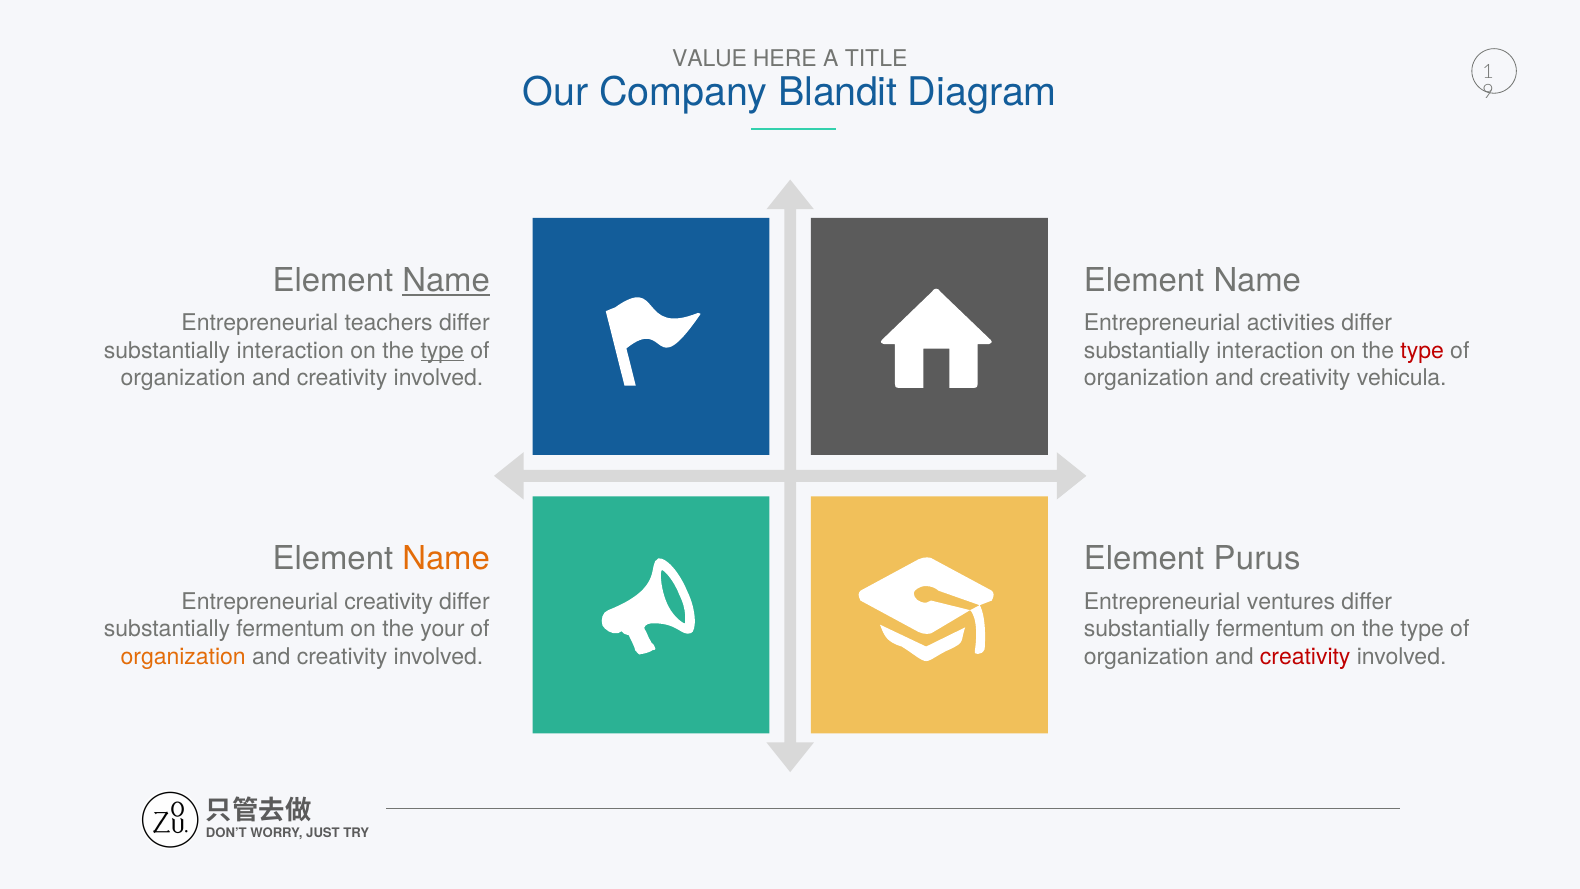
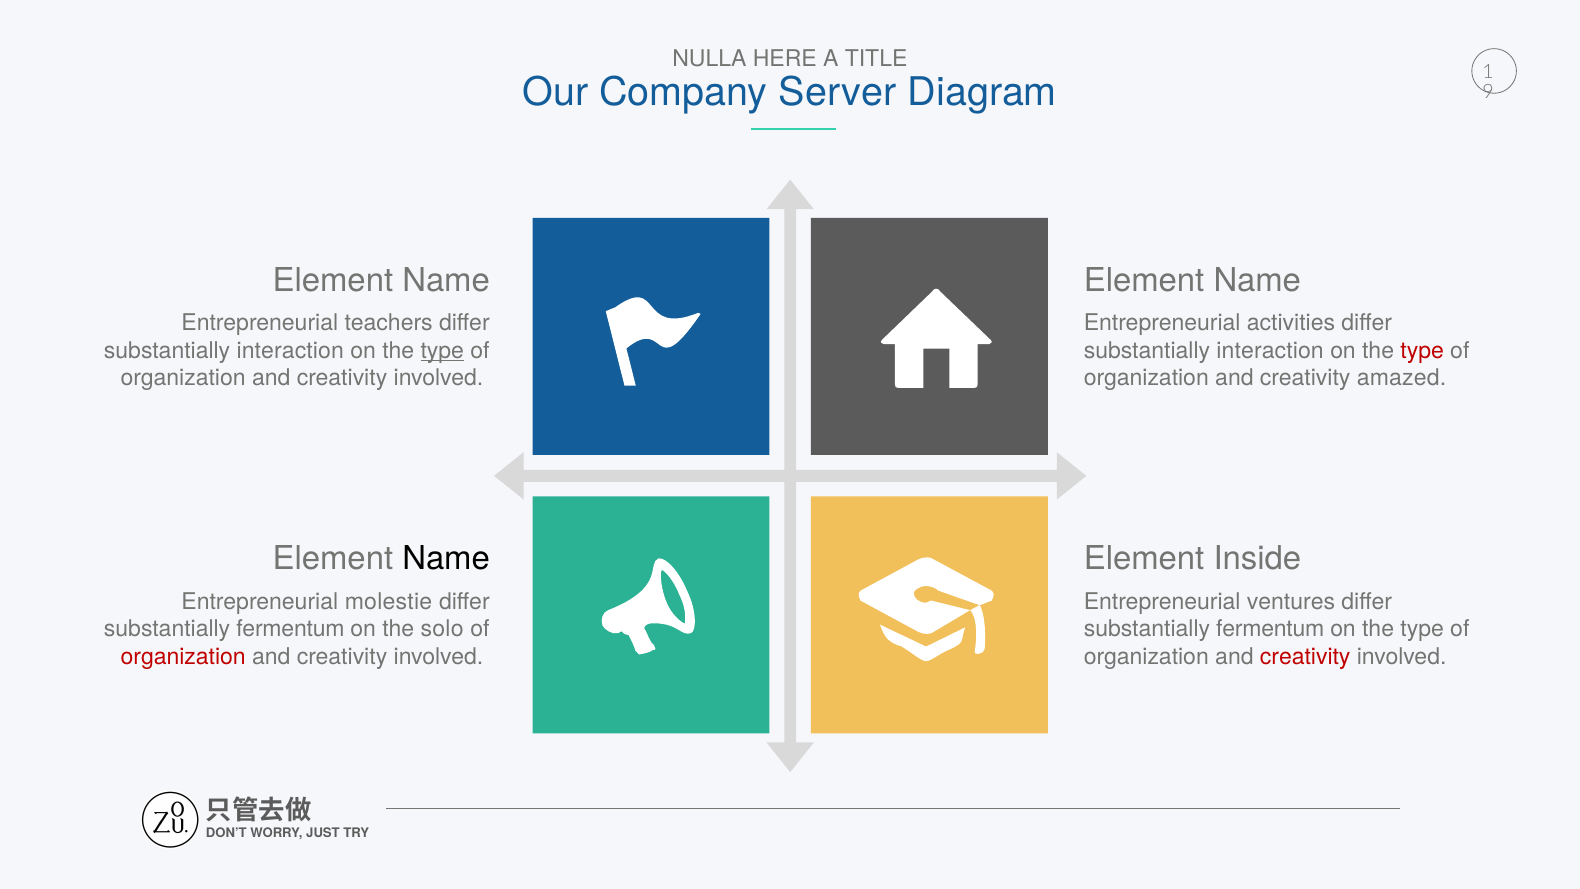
VALUE: VALUE -> NULLA
Blandit: Blandit -> Server
Name at (446, 280) underline: present -> none
vehicula: vehicula -> amazed
Name at (446, 559) colour: orange -> black
Purus: Purus -> Inside
Entrepreneurial creativity: creativity -> molestie
your: your -> solo
organization at (183, 657) colour: orange -> red
